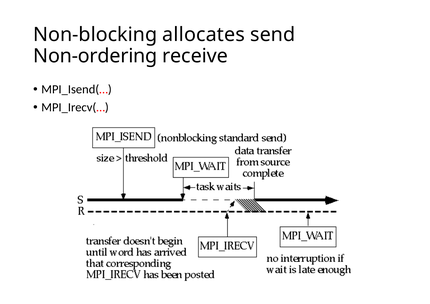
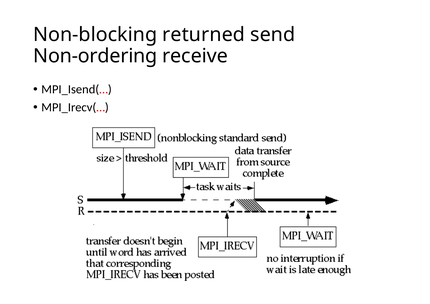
allocates: allocates -> returned
